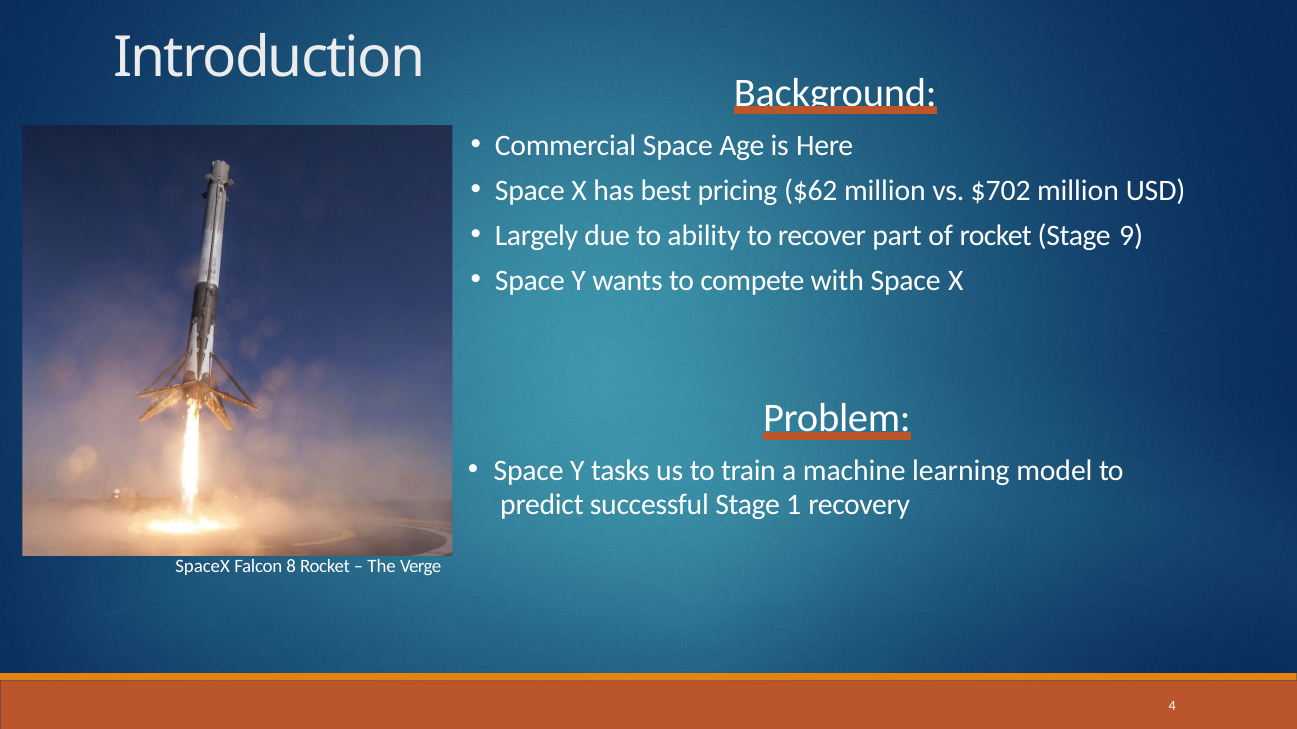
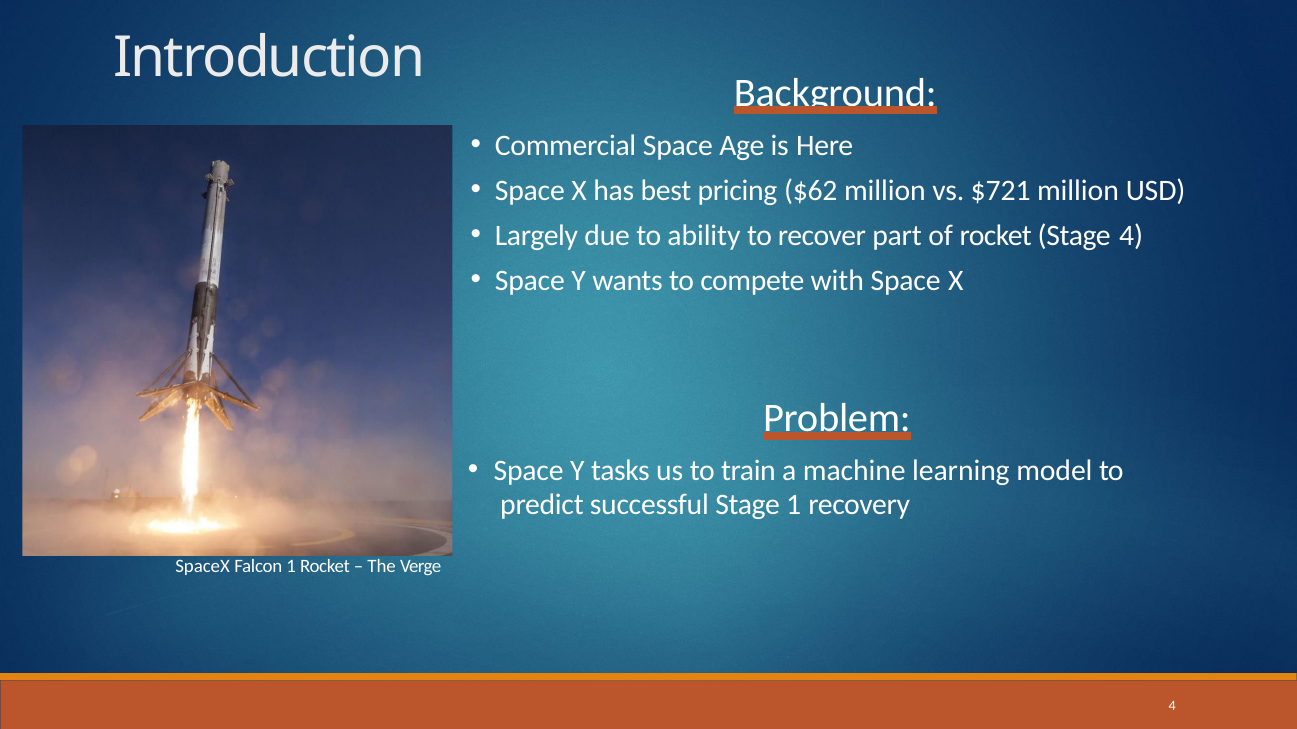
$702: $702 -> $721
Stage 9: 9 -> 4
Falcon 8: 8 -> 1
